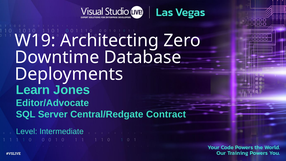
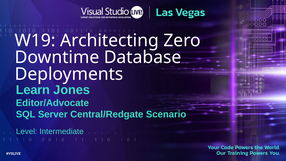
Contract: Contract -> Scenario
